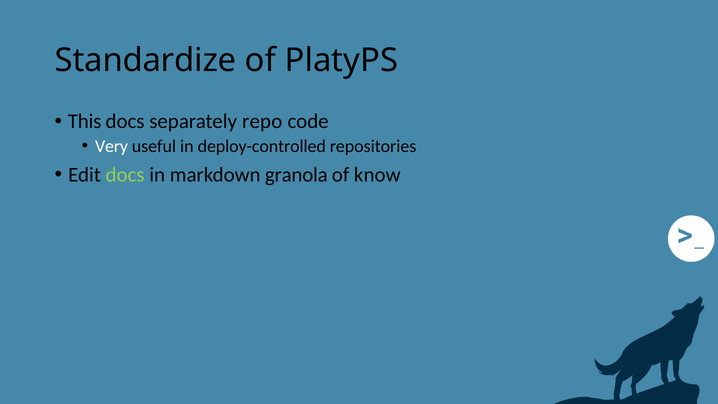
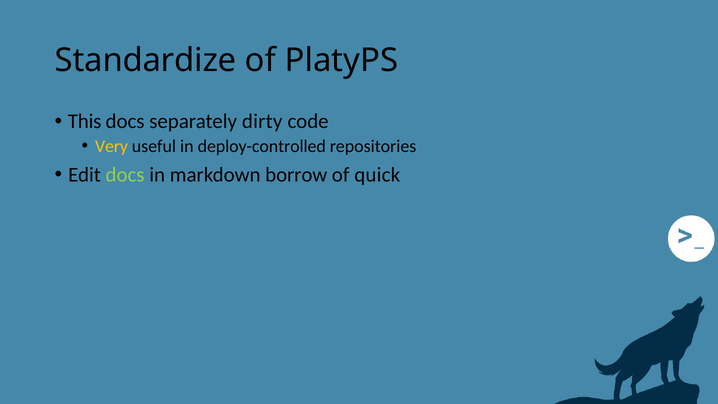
repo: repo -> dirty
Very colour: white -> yellow
granola: granola -> borrow
know: know -> quick
